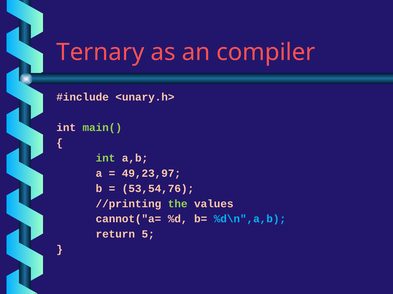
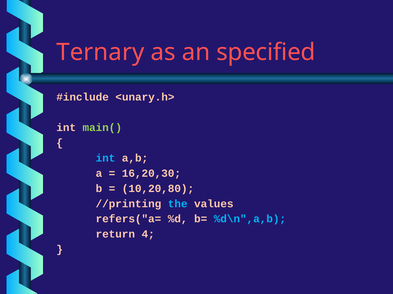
compiler: compiler -> specified
int at (105, 158) colour: light green -> light blue
49,23,97: 49,23,97 -> 16,20,30
53,54,76: 53,54,76 -> 10,20,80
the colour: light green -> light blue
cannot("a=: cannot("a= -> refers("a=
5: 5 -> 4
